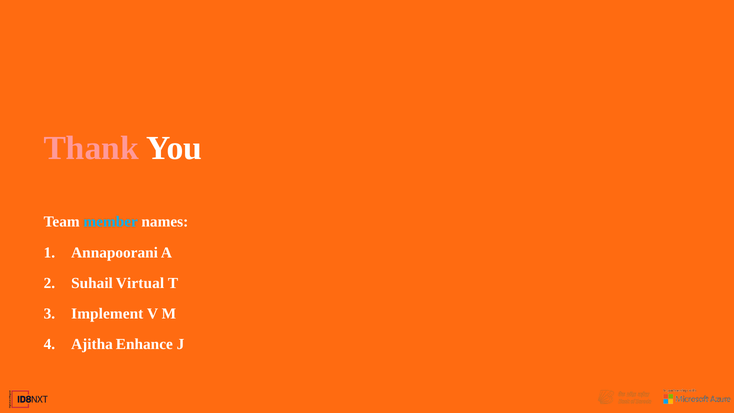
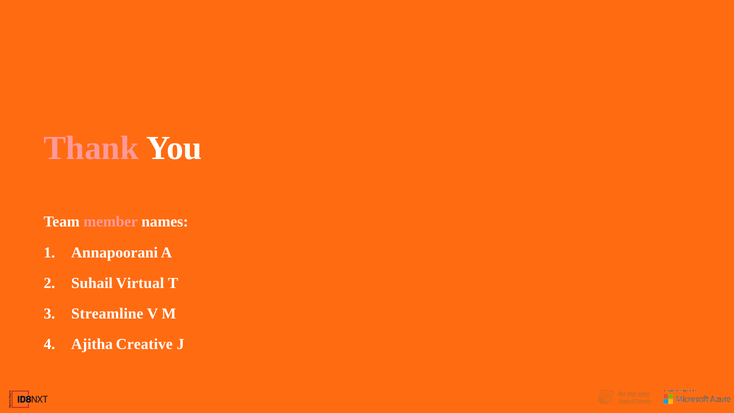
member colour: light blue -> pink
Implement: Implement -> Streamline
Enhance: Enhance -> Creative
